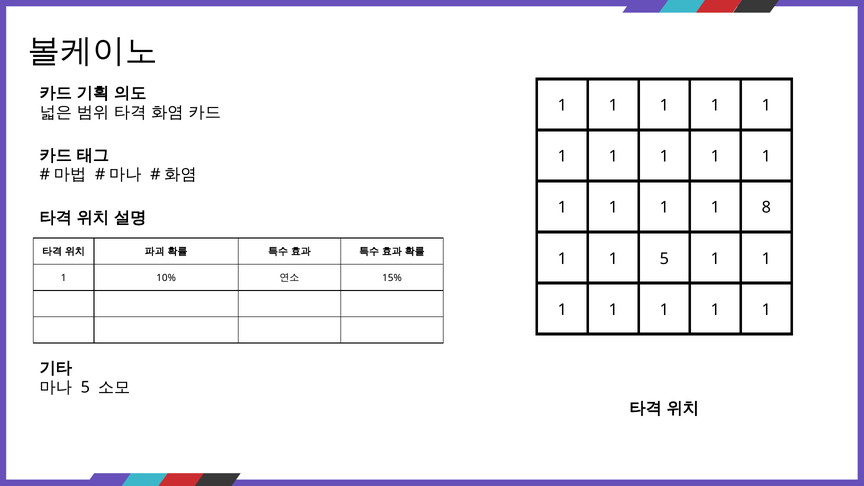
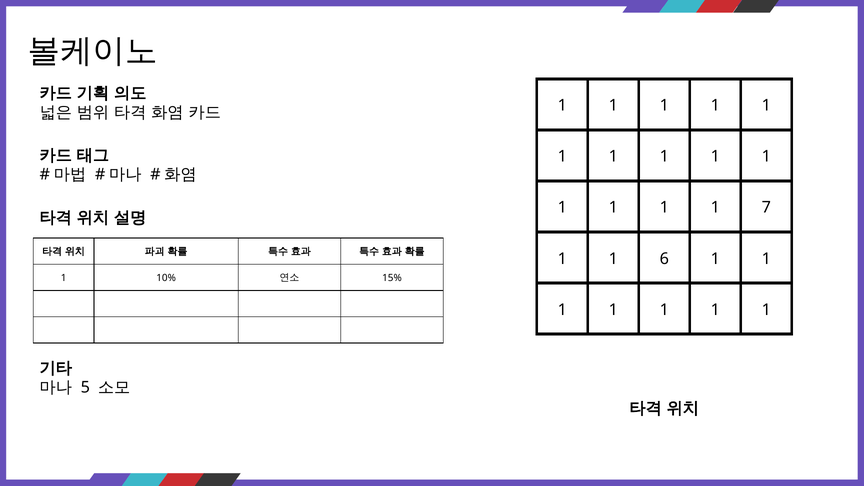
8: 8 -> 7
1 5: 5 -> 6
